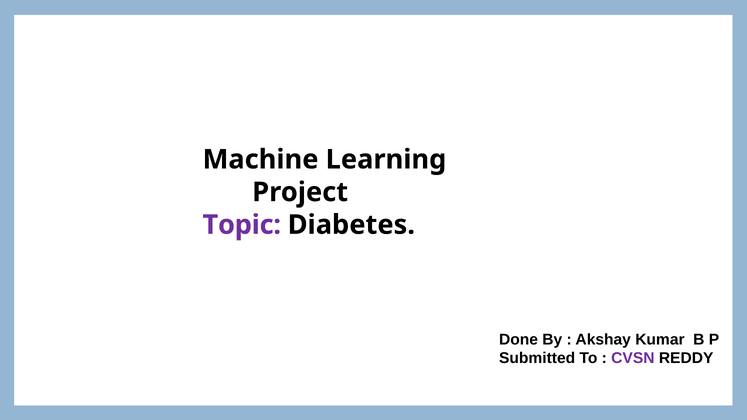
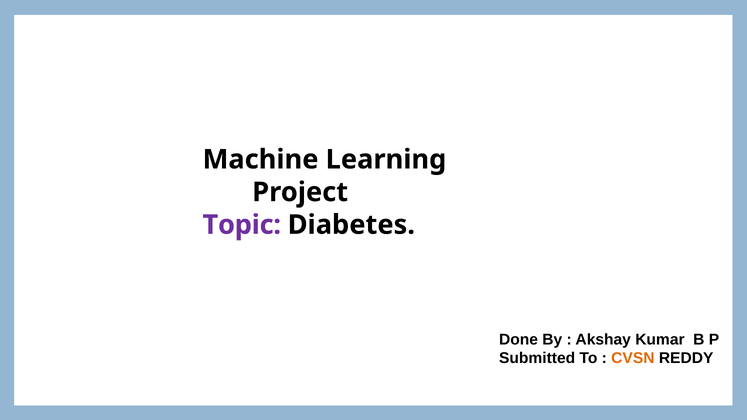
CVSN colour: purple -> orange
